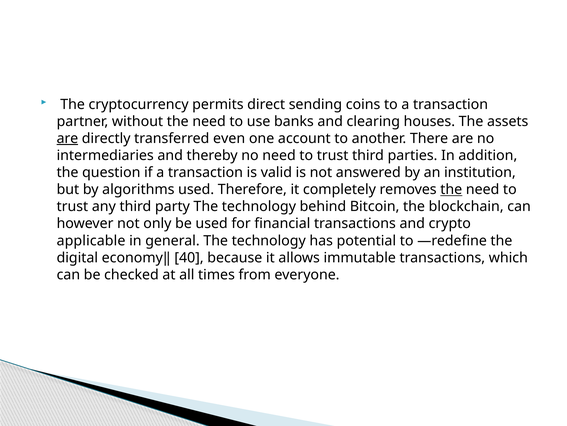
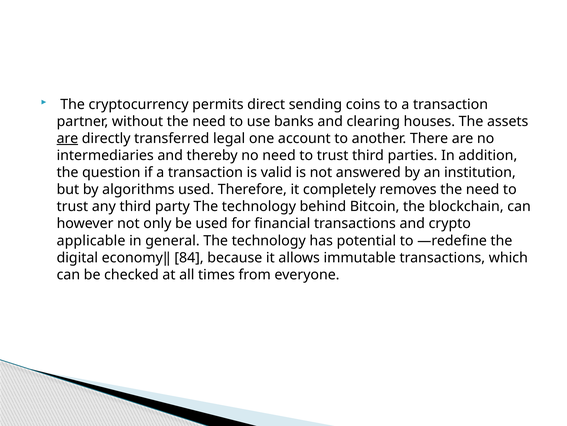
even: even -> legal
the at (451, 189) underline: present -> none
40: 40 -> 84
